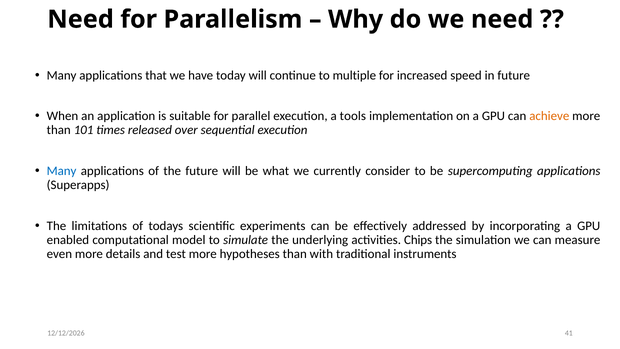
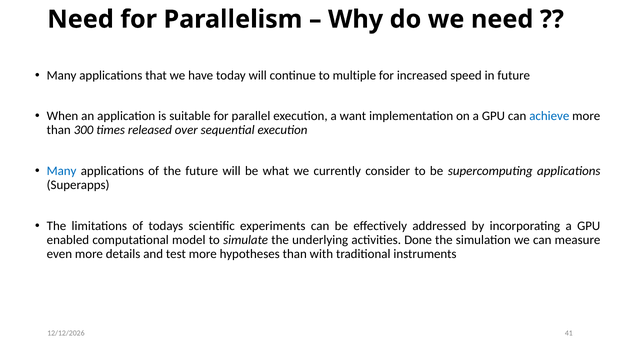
tools: tools -> want
achieve colour: orange -> blue
101: 101 -> 300
Chips: Chips -> Done
